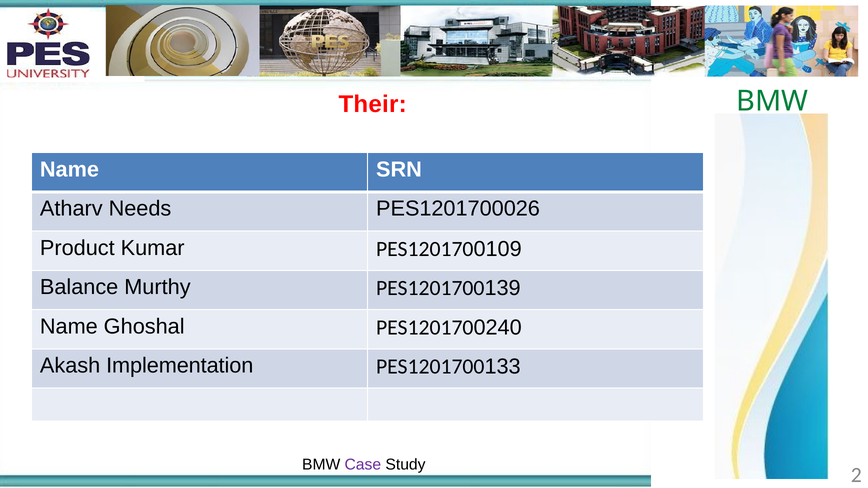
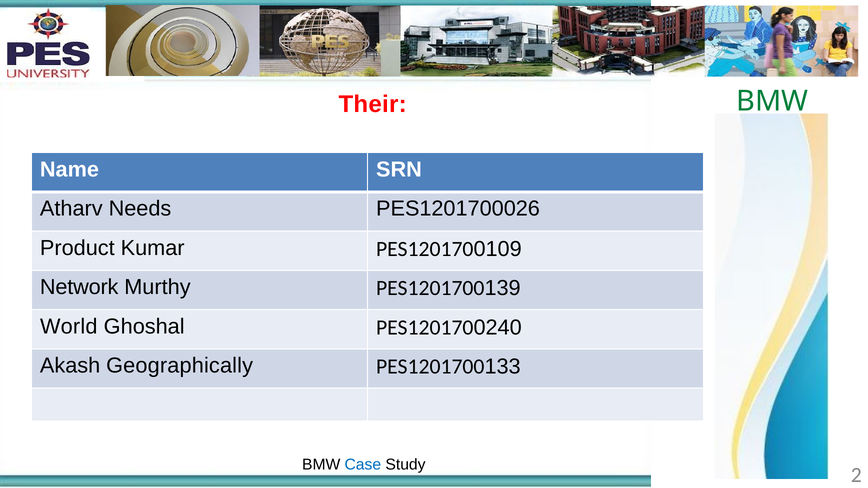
Balance: Balance -> Network
Name at (69, 327): Name -> World
Implementation: Implementation -> Geographically
Case colour: purple -> blue
